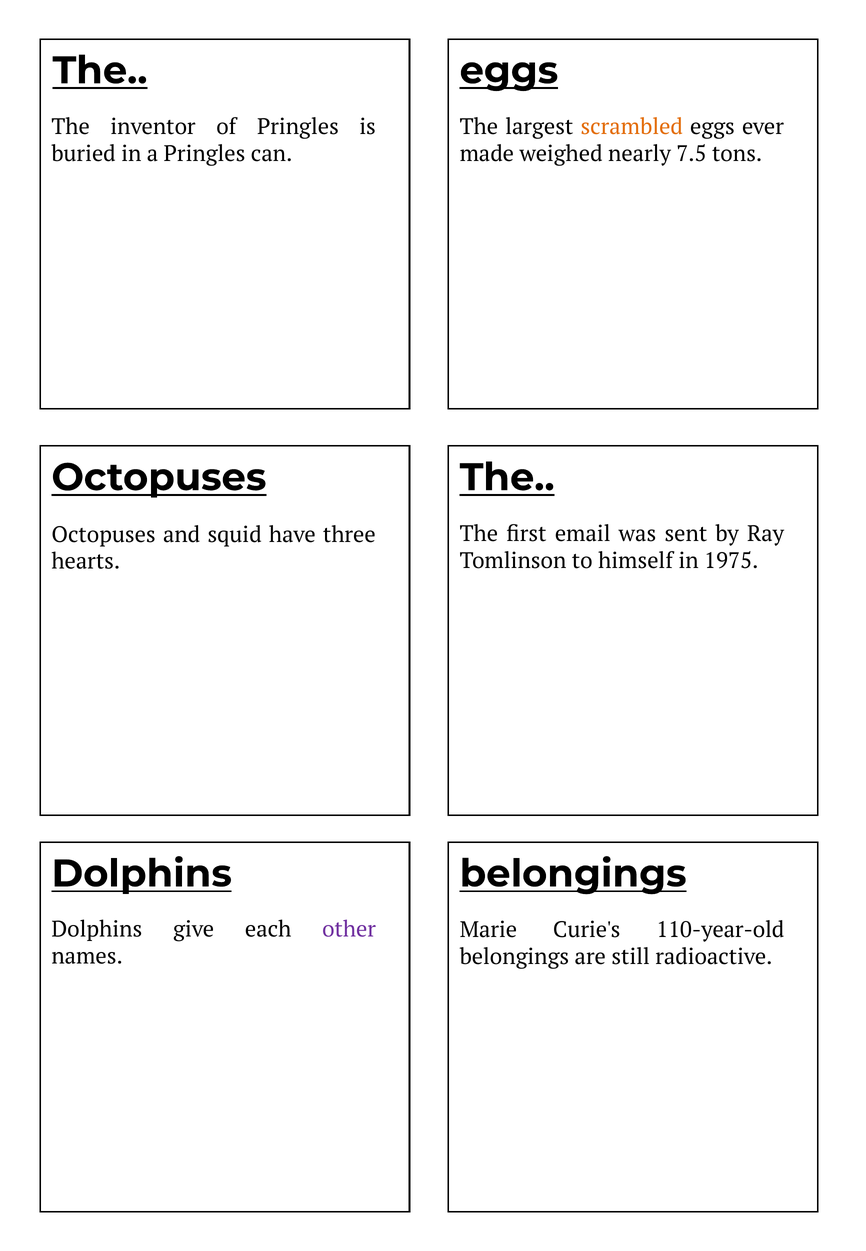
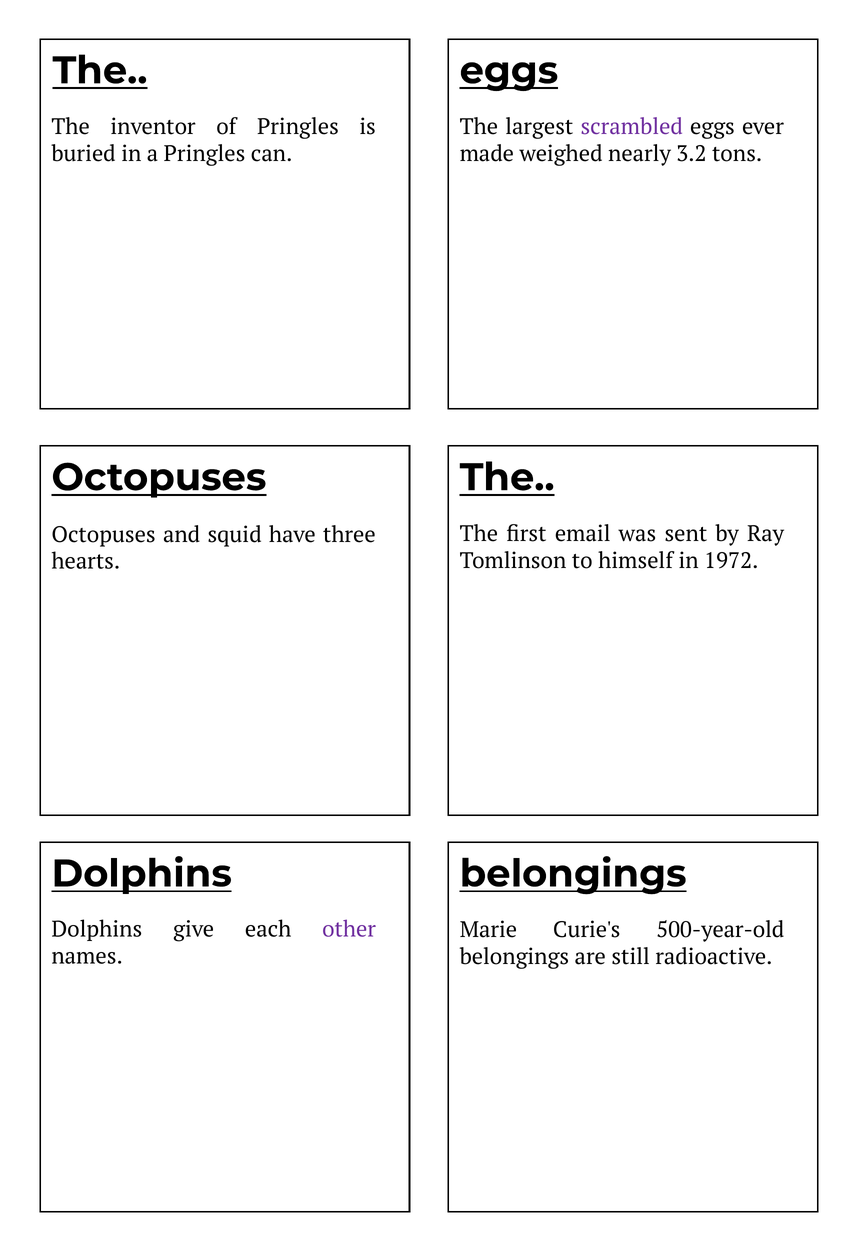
scrambled colour: orange -> purple
7.5: 7.5 -> 3.2
1975: 1975 -> 1972
110-year-old: 110-year-old -> 500-year-old
